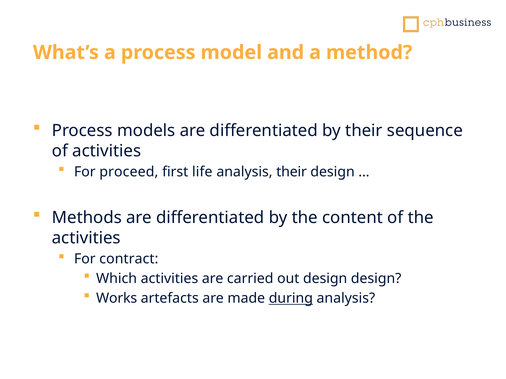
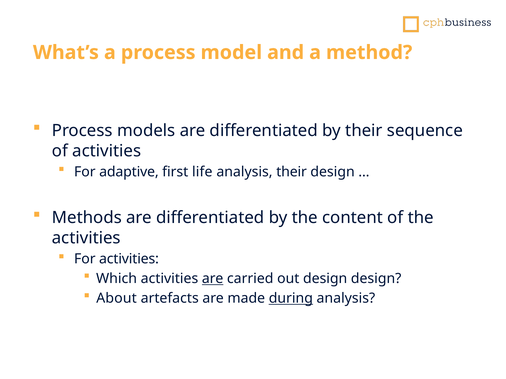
proceed: proceed -> adaptive
For contract: contract -> activities
are at (213, 279) underline: none -> present
Works: Works -> About
